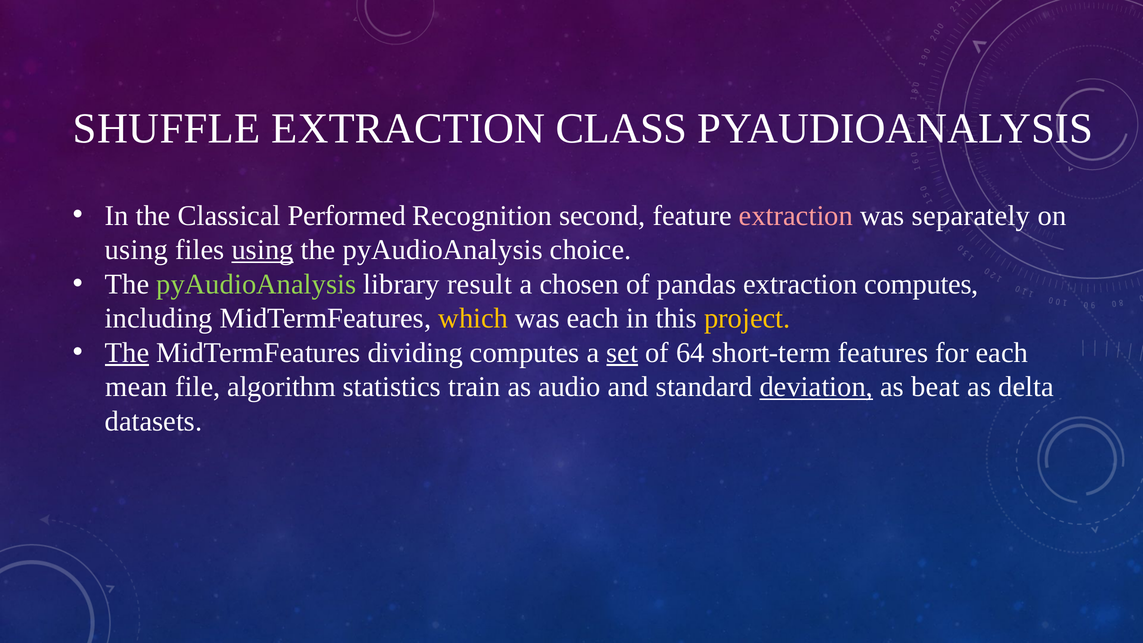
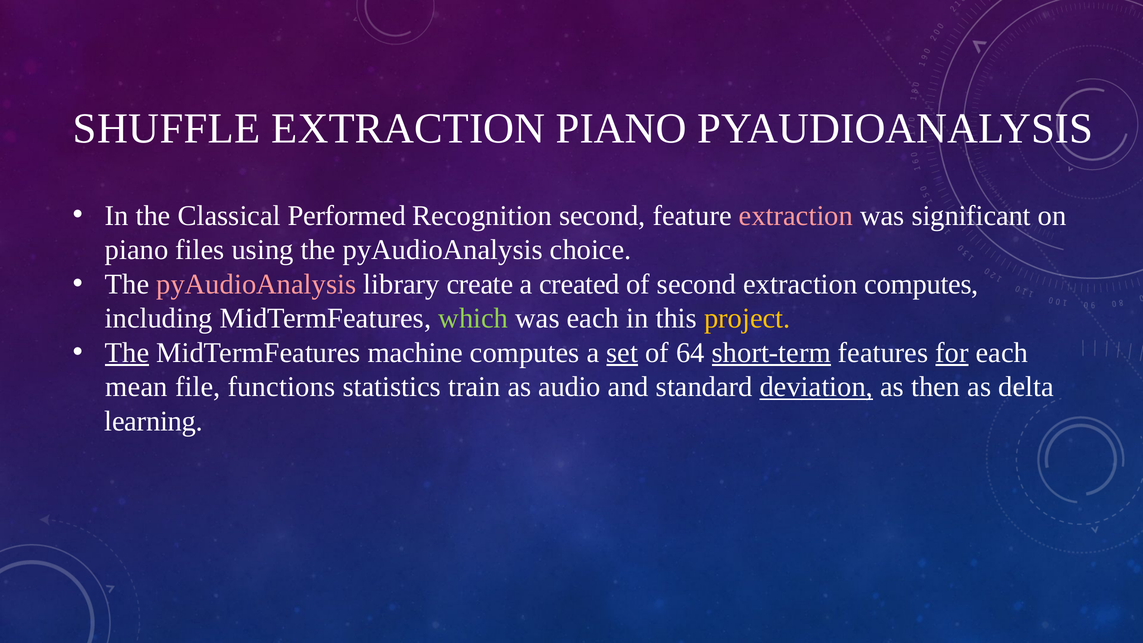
EXTRACTION CLASS: CLASS -> PIANO
separately: separately -> significant
using at (136, 250): using -> piano
using at (263, 250) underline: present -> none
pyAudioAnalysis at (256, 284) colour: light green -> pink
result: result -> create
chosen: chosen -> created
of pandas: pandas -> second
which colour: yellow -> light green
dividing: dividing -> machine
short-term underline: none -> present
for underline: none -> present
algorithm: algorithm -> functions
beat: beat -> then
datasets: datasets -> learning
